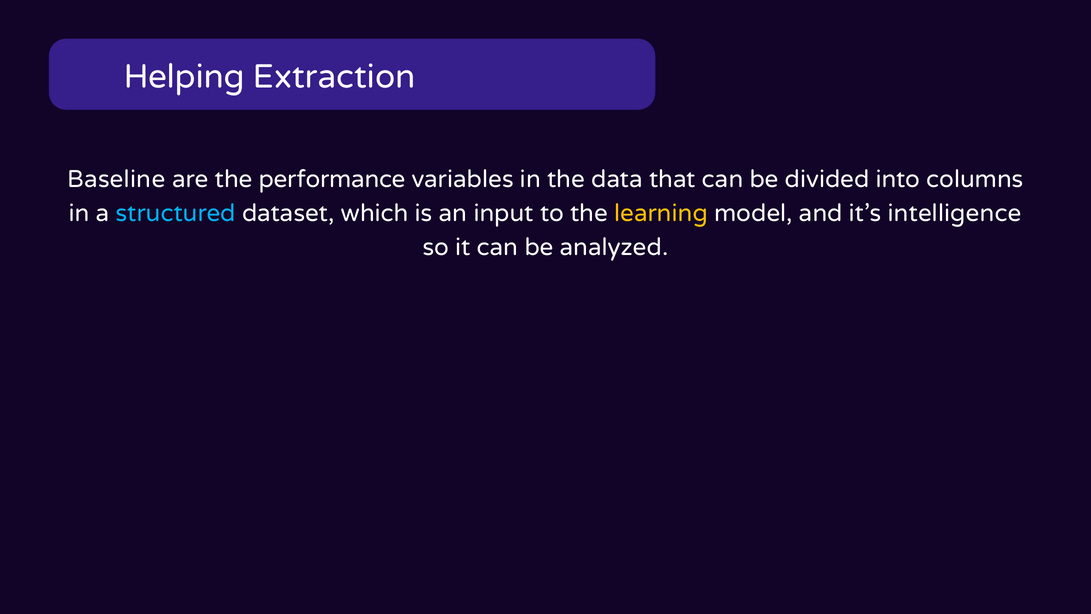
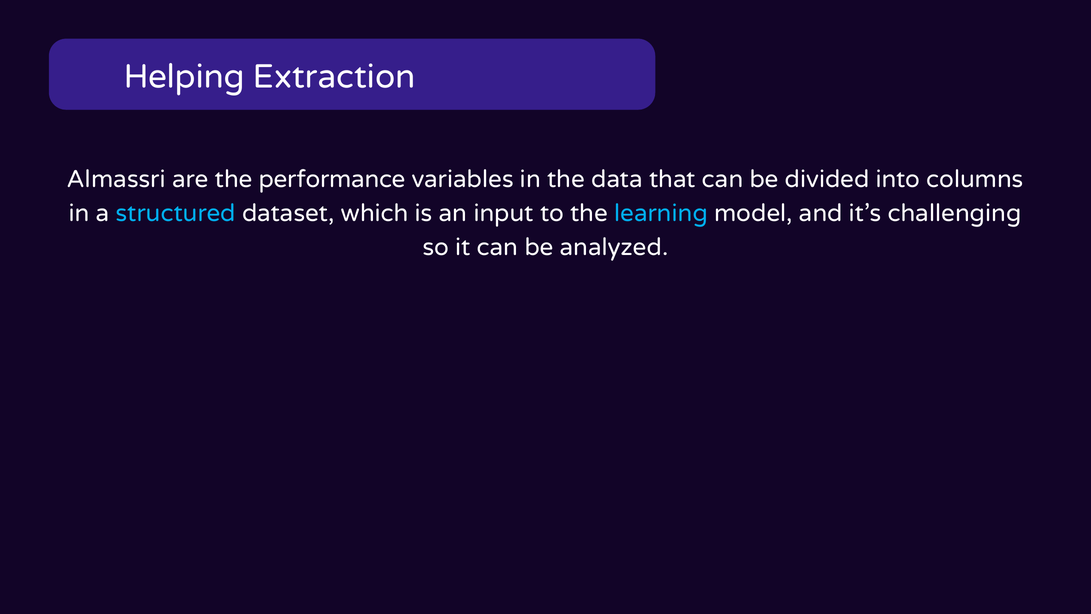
Baseline: Baseline -> Almassri
learning colour: yellow -> light blue
intelligence: intelligence -> challenging
